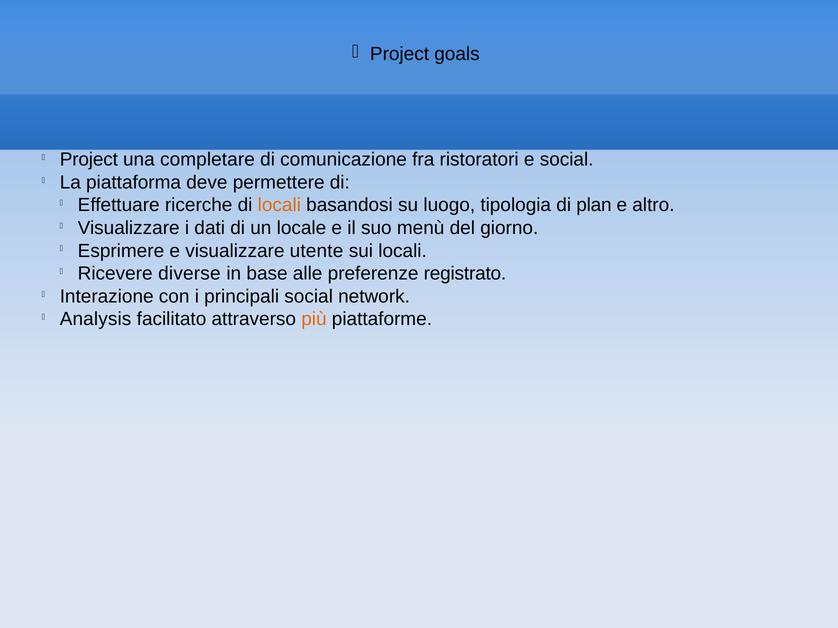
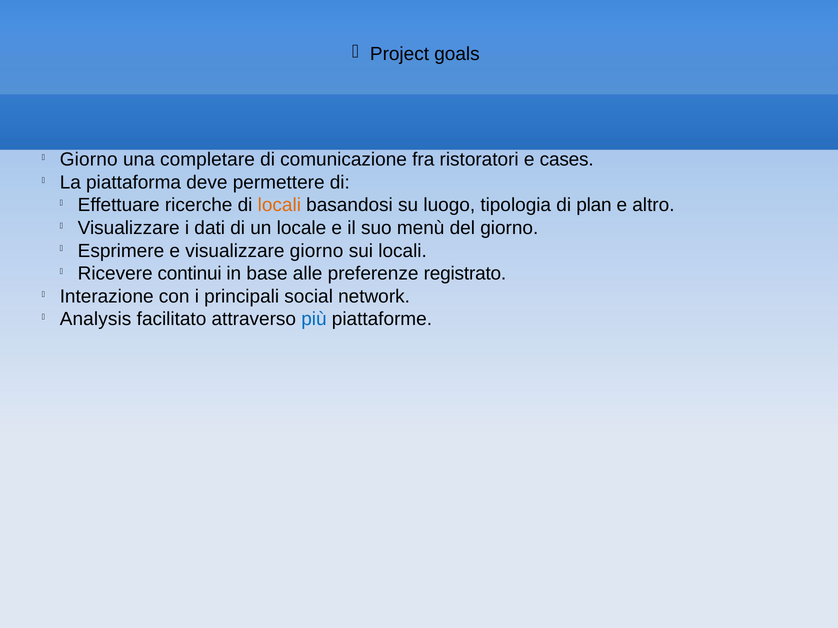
Project at (89, 160): Project -> Giorno
e social: social -> cases
visualizzare utente: utente -> giorno
diverse: diverse -> continui
più colour: orange -> blue
